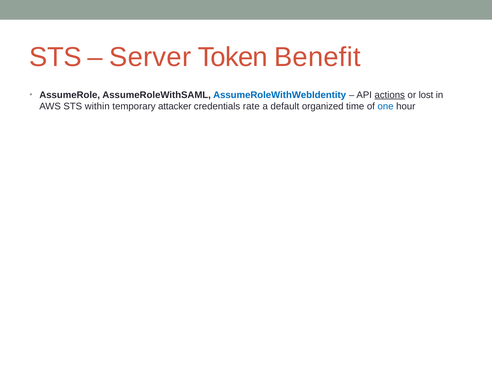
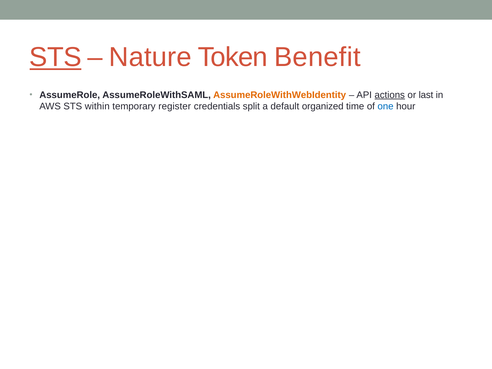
STS at (55, 57) underline: none -> present
Server: Server -> Nature
AssumeRoleWithWebIdentity colour: blue -> orange
lost: lost -> last
attacker: attacker -> register
rate: rate -> split
